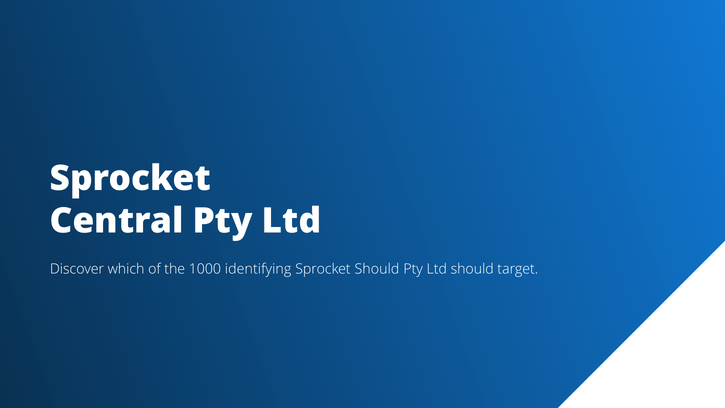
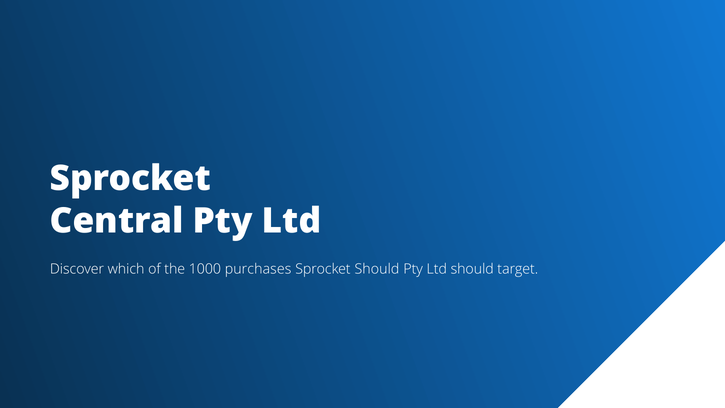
identifying: identifying -> purchases
